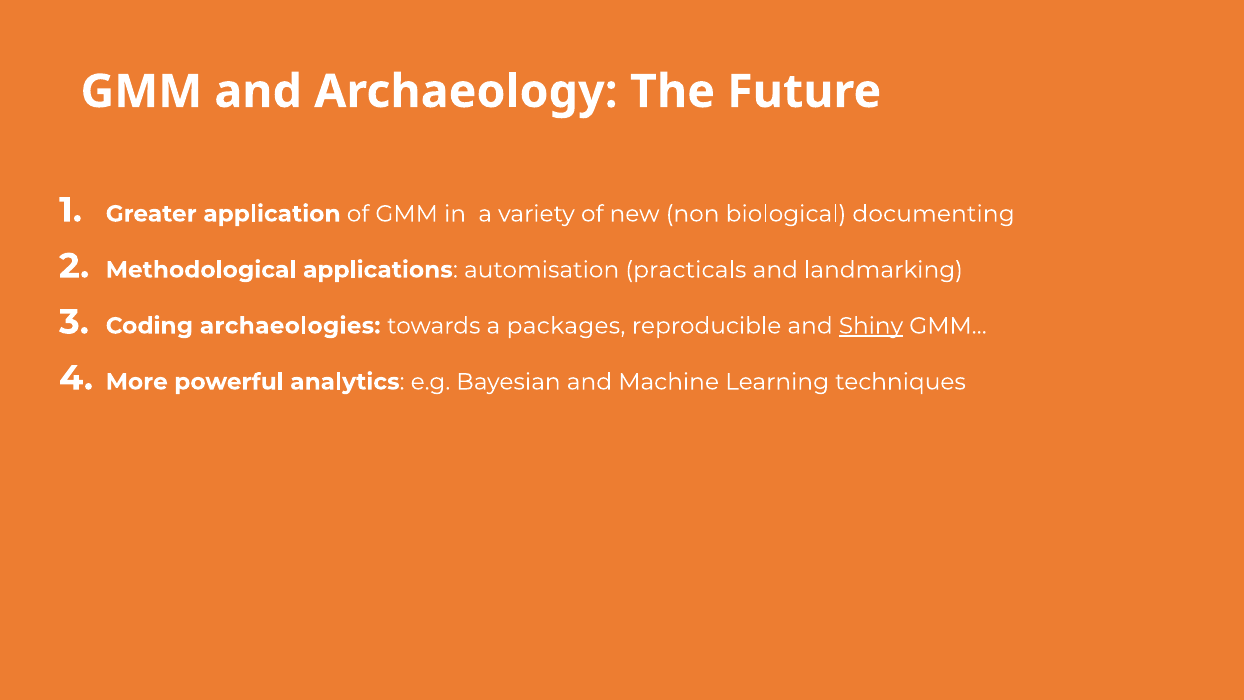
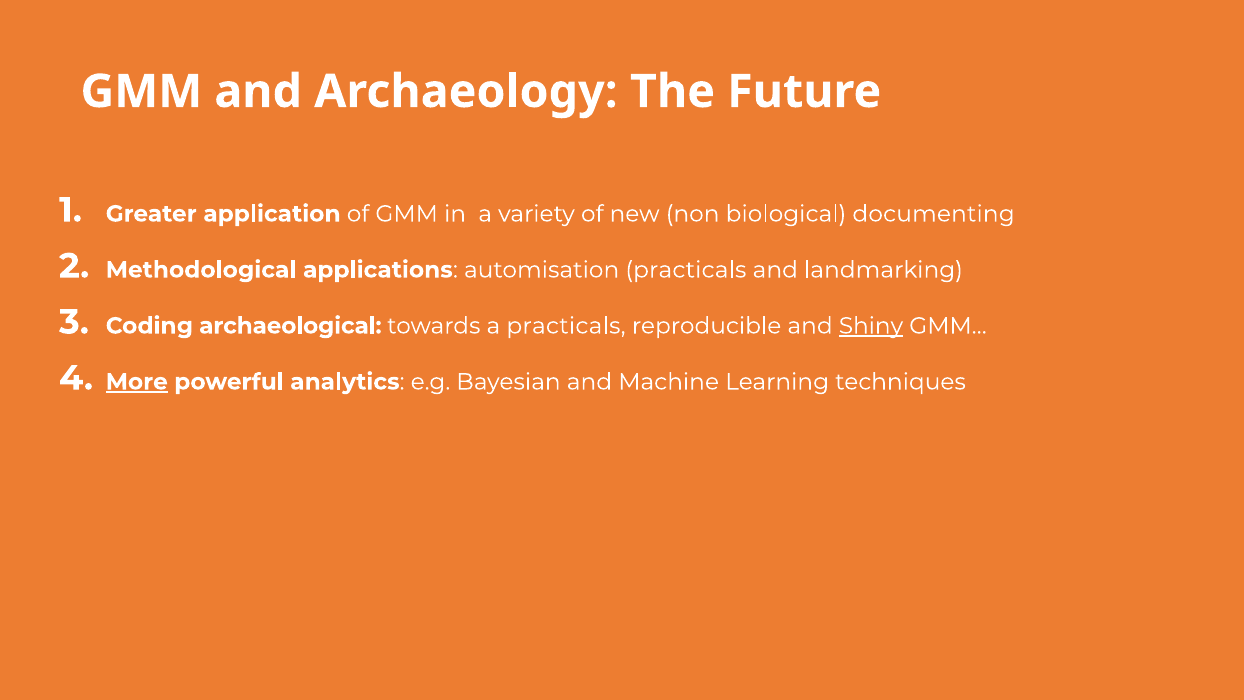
archaeologies: archaeologies -> archaeological
a packages: packages -> practicals
More underline: none -> present
